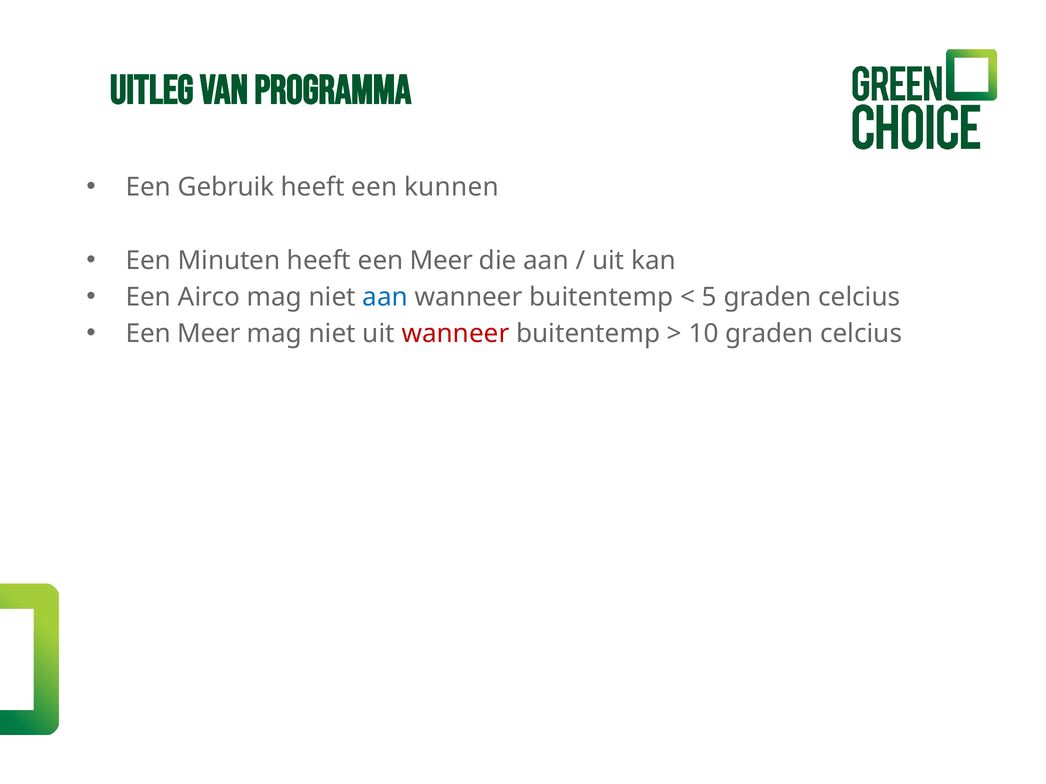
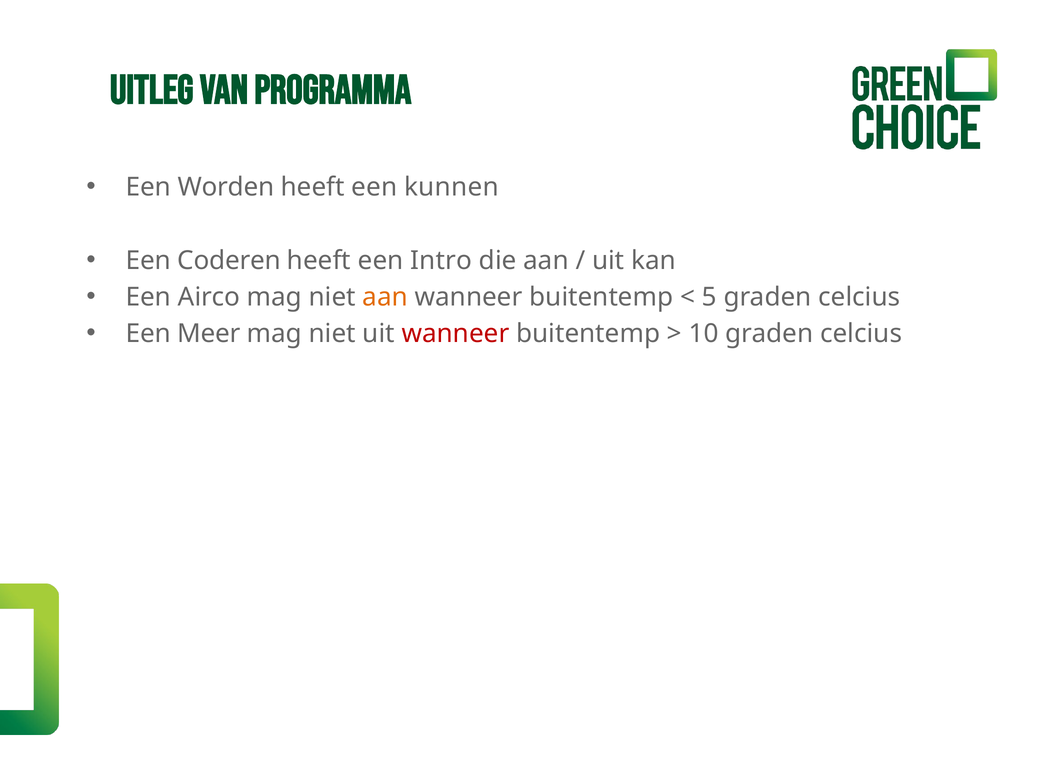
Gebruik: Gebruik -> Worden
Minuten: Minuten -> Coderen
heeft een Meer: Meer -> Intro
aan at (385, 297) colour: blue -> orange
